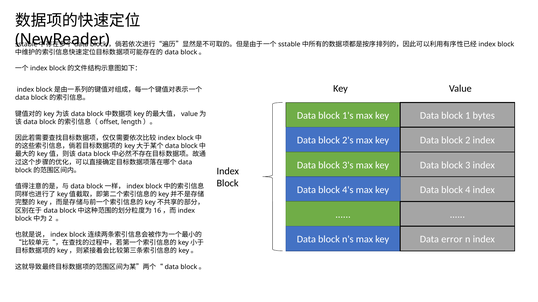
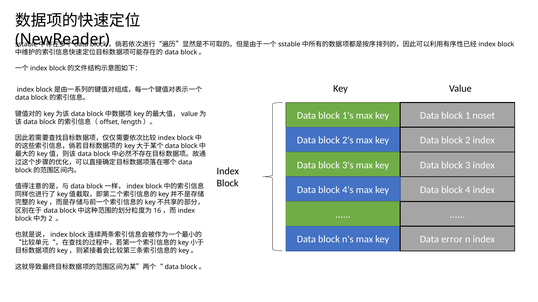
bytes: bytes -> noset
